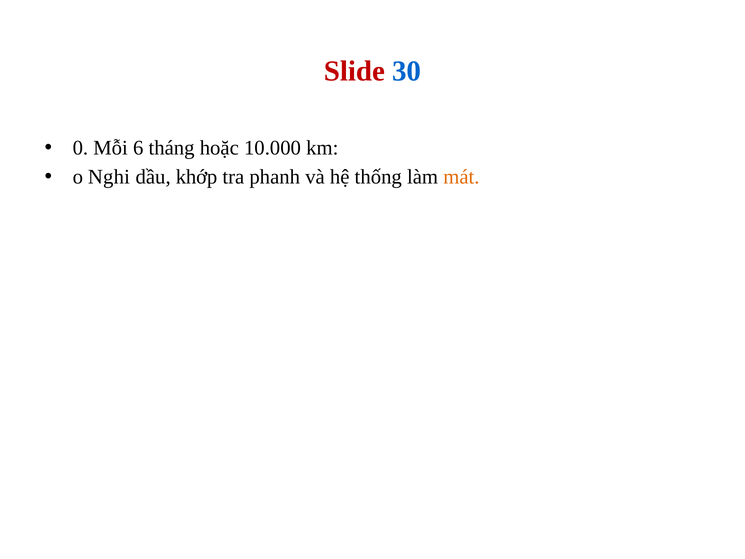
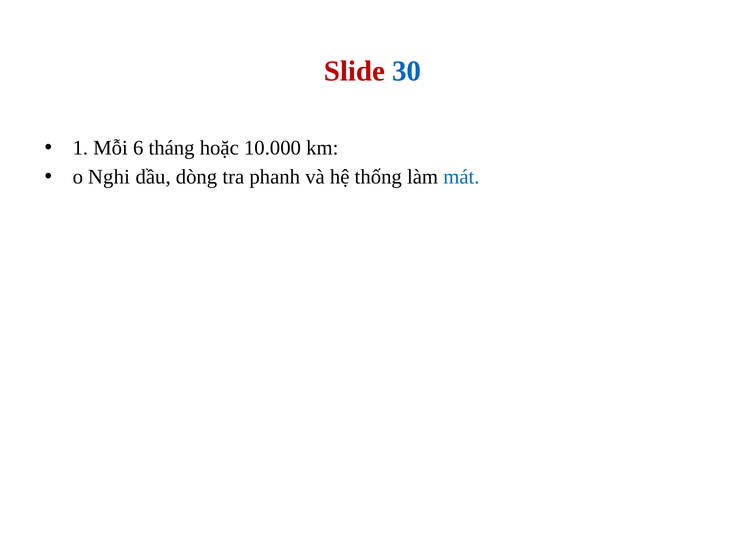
0: 0 -> 1
khớp: khớp -> dòng
mát colour: orange -> blue
